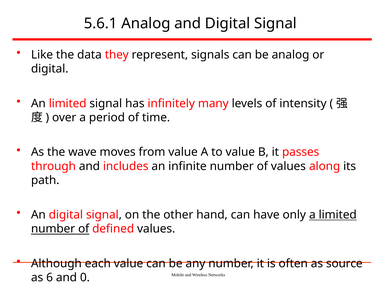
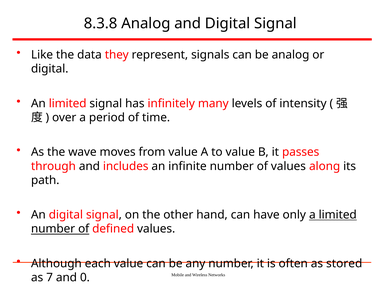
5.6.1: 5.6.1 -> 8.3.8
source: source -> stored
6: 6 -> 7
